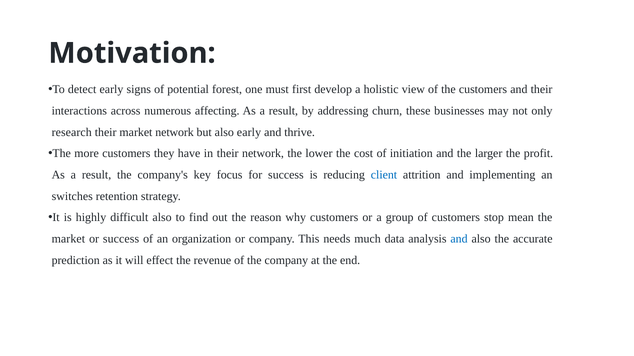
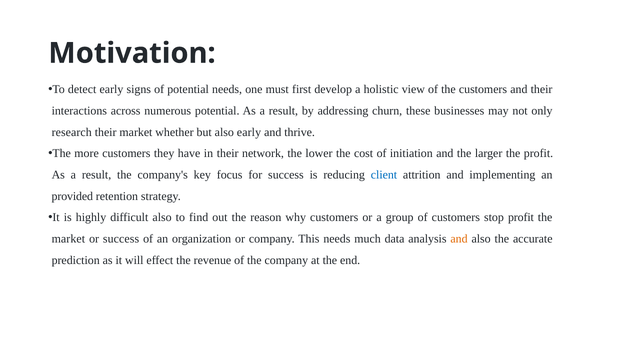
potential forest: forest -> needs
numerous affecting: affecting -> potential
market network: network -> whether
switches: switches -> provided
stop mean: mean -> profit
and at (459, 239) colour: blue -> orange
